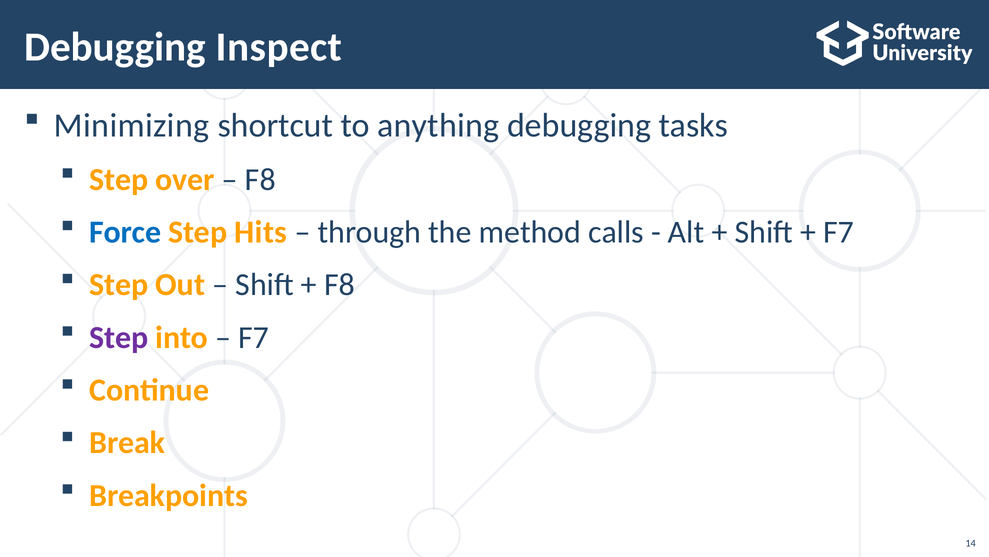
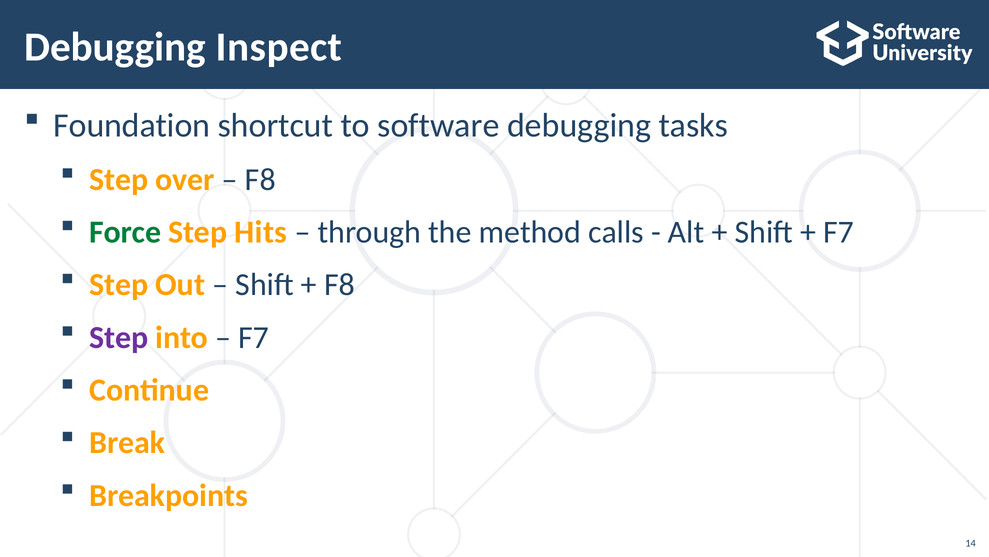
Minimizing: Minimizing -> Foundation
anything: anything -> software
Force colour: blue -> green
